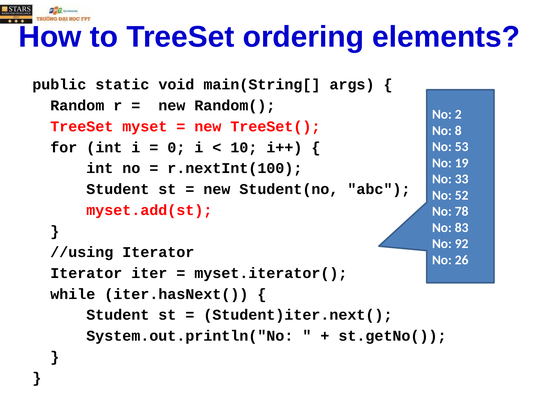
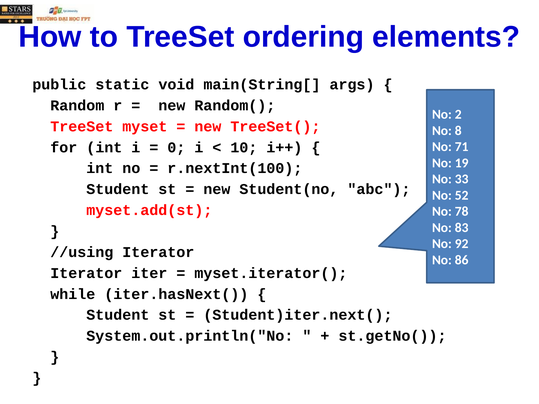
53: 53 -> 71
26: 26 -> 86
